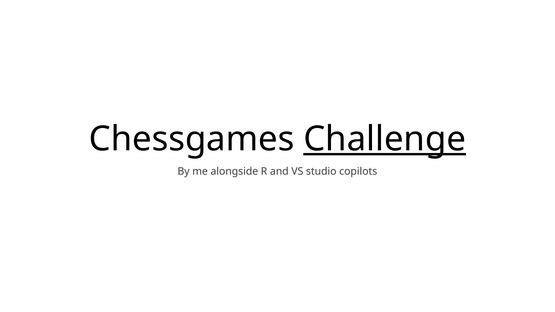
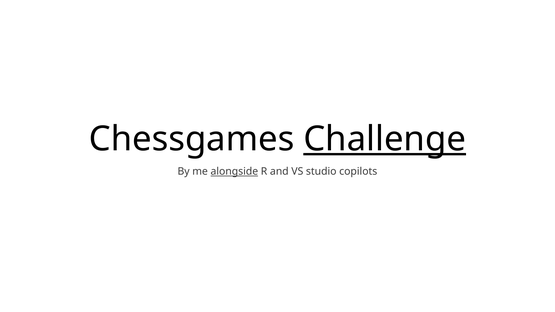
alongside underline: none -> present
